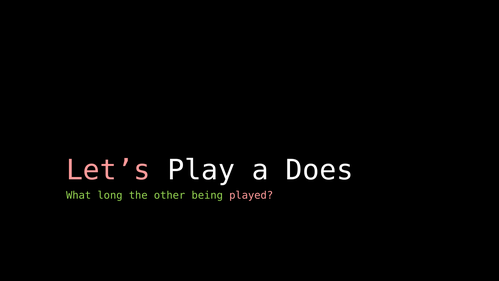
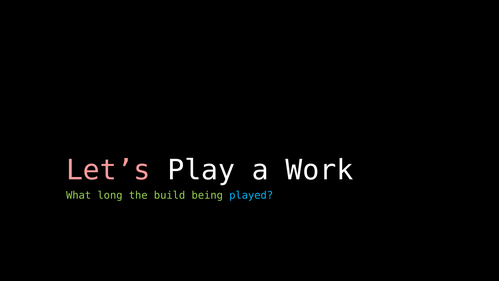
Does: Does -> Work
other: other -> build
played colour: pink -> light blue
